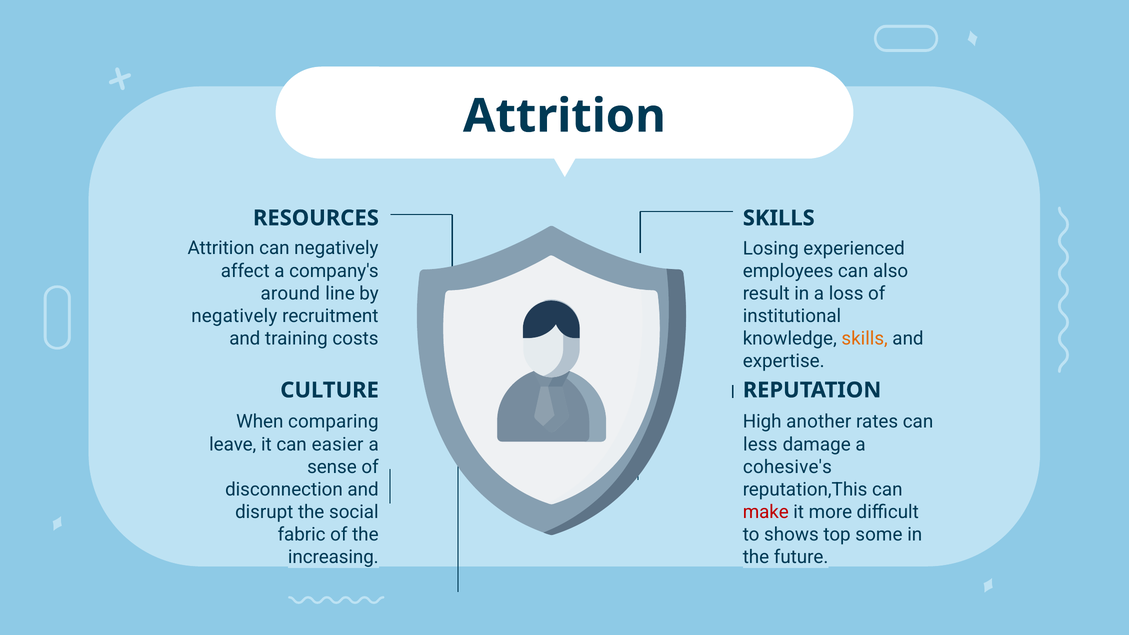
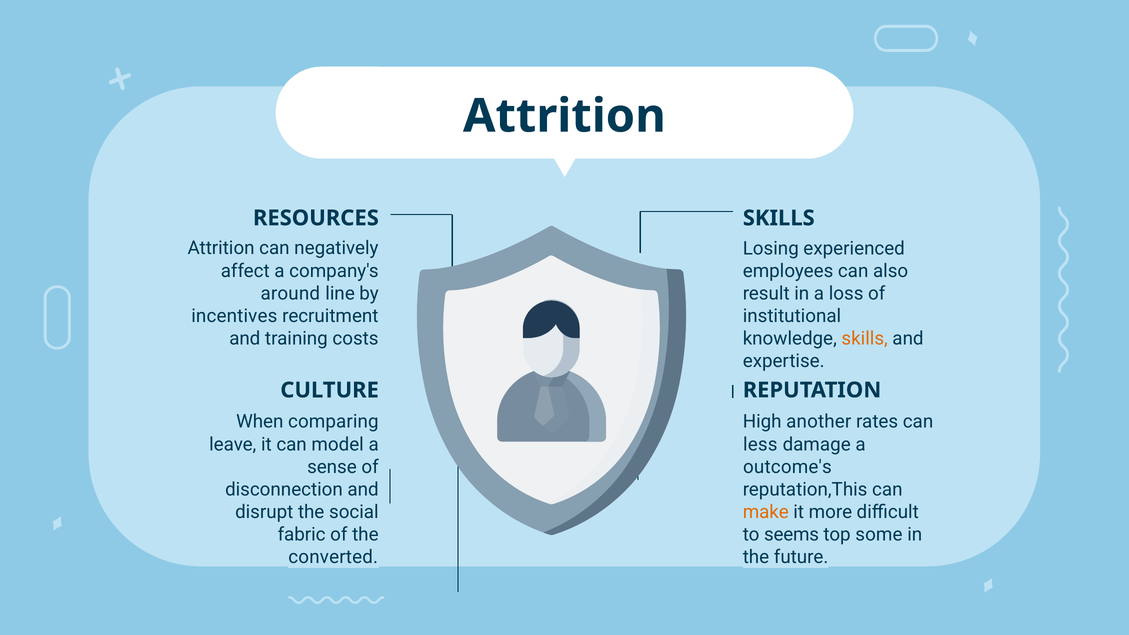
negatively at (234, 316): negatively -> incentives
easier: easier -> model
cohesive's: cohesive's -> outcome's
make colour: red -> orange
shows: shows -> seems
increasing: increasing -> converted
